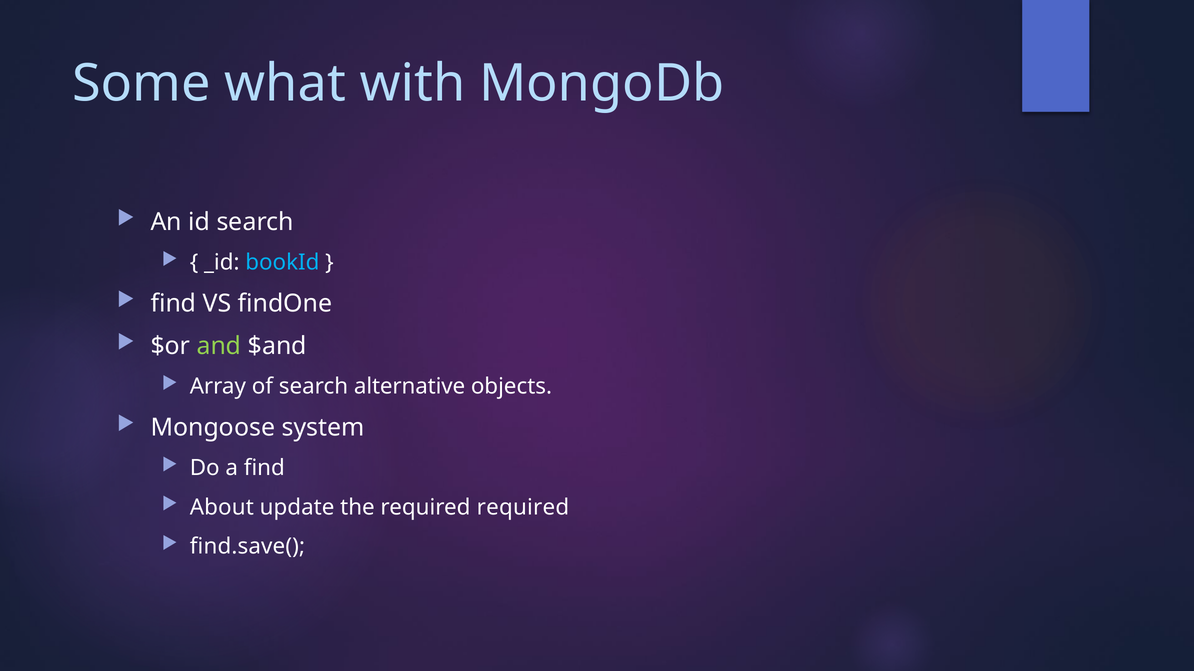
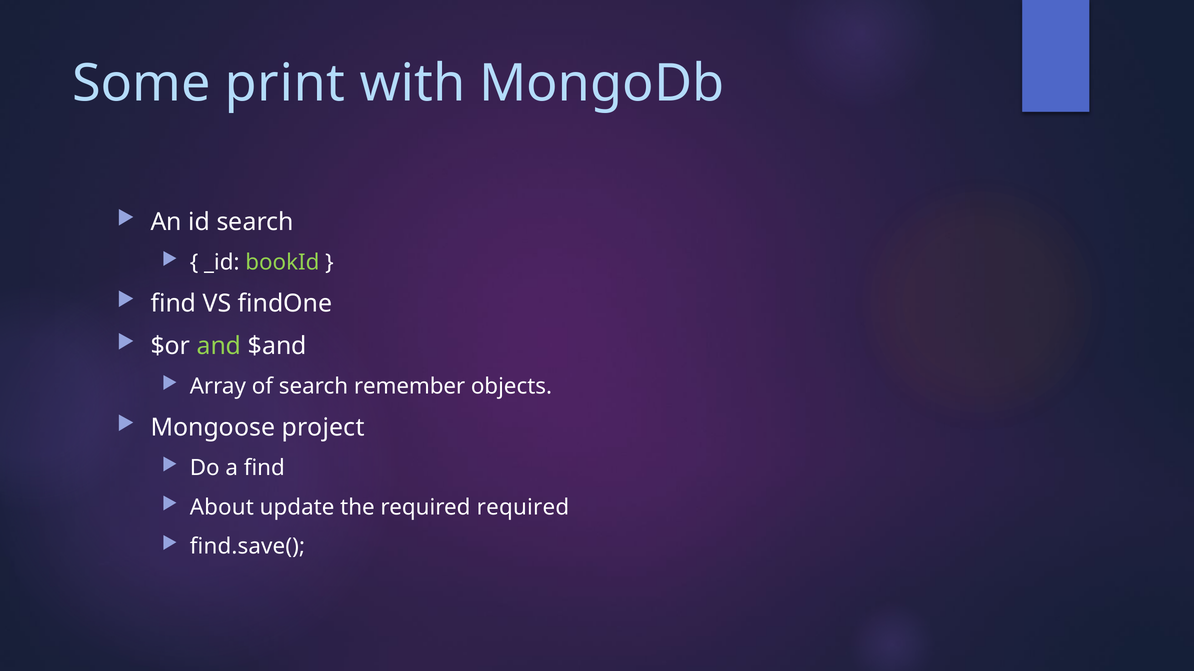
what: what -> print
bookId colour: light blue -> light green
alternative: alternative -> remember
system: system -> project
